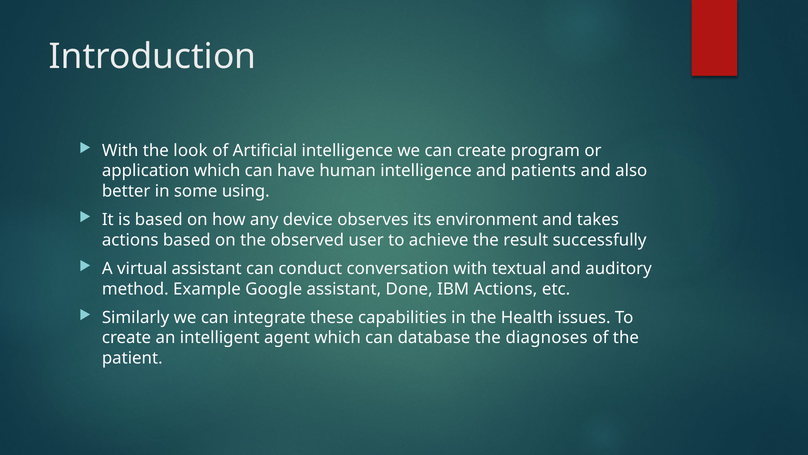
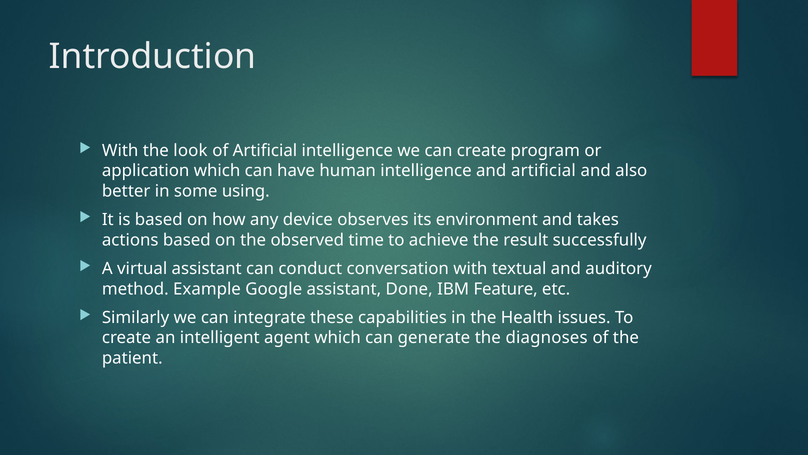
and patients: patients -> artificial
user: user -> time
IBM Actions: Actions -> Feature
database: database -> generate
